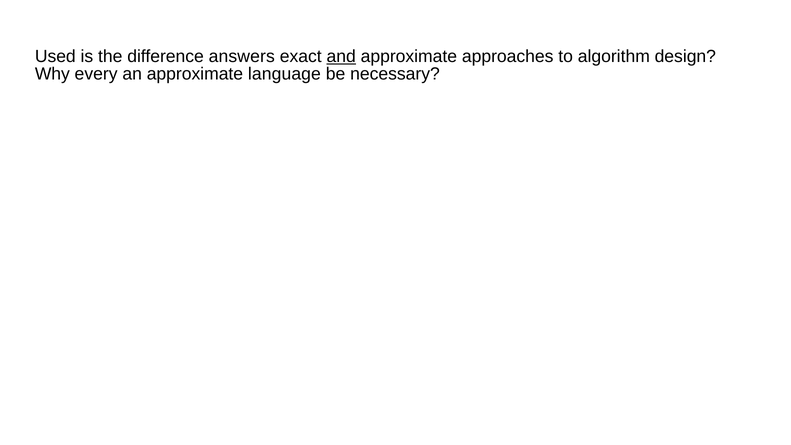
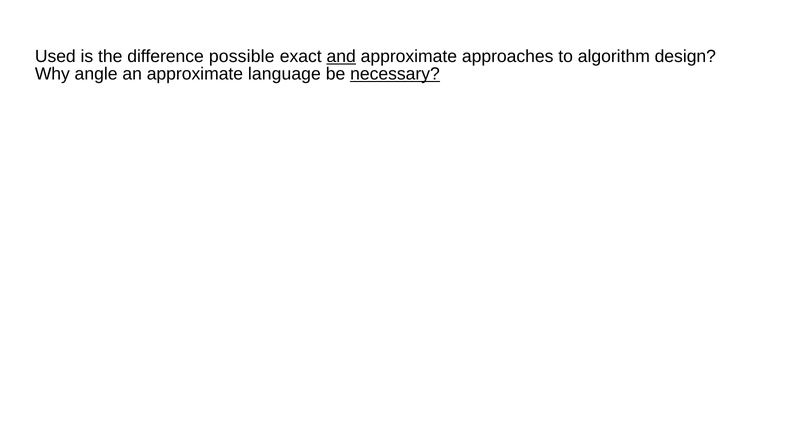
answers: answers -> possible
every: every -> angle
necessary underline: none -> present
